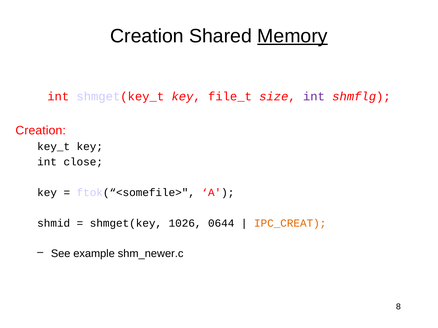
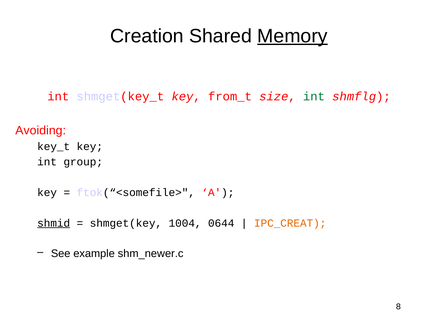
file_t: file_t -> from_t
int at (314, 97) colour: purple -> green
Creation at (41, 131): Creation -> Avoiding
close: close -> group
shmid underline: none -> present
1026: 1026 -> 1004
